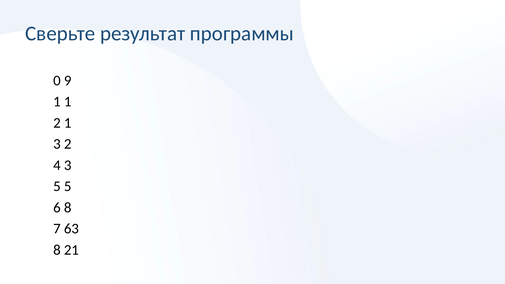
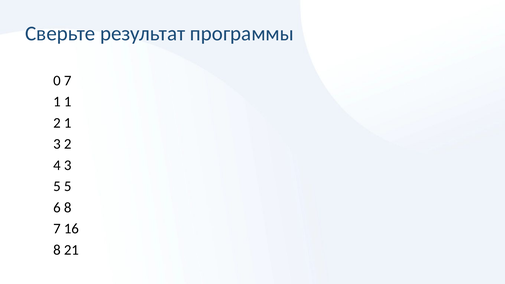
0 9: 9 -> 7
63: 63 -> 16
